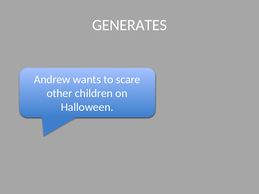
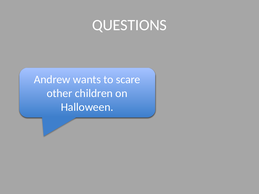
GENERATES: GENERATES -> QUESTIONS
